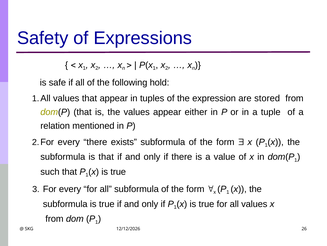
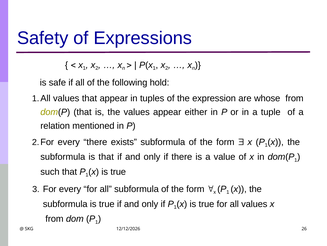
stored: stored -> whose
